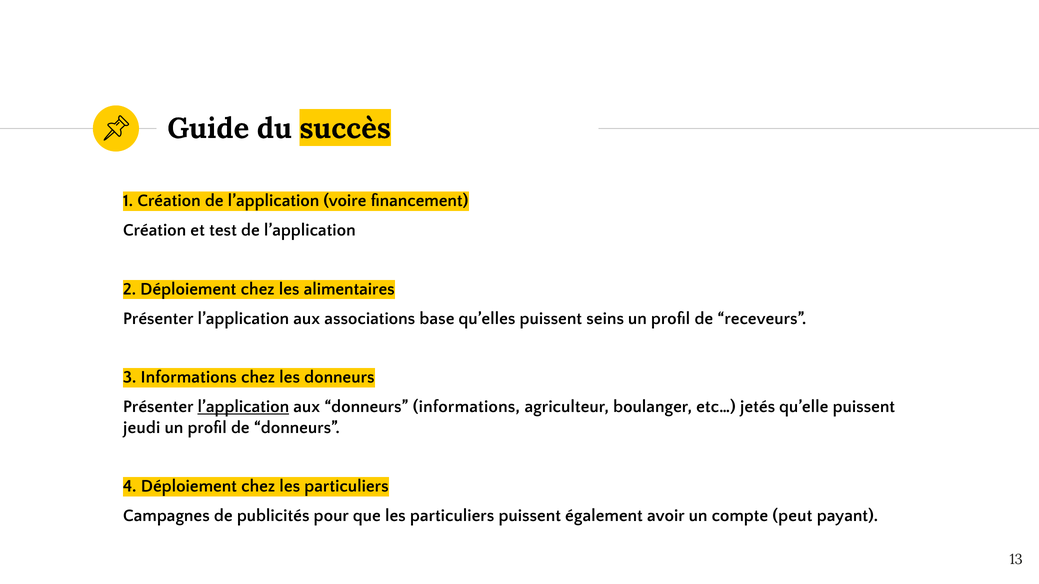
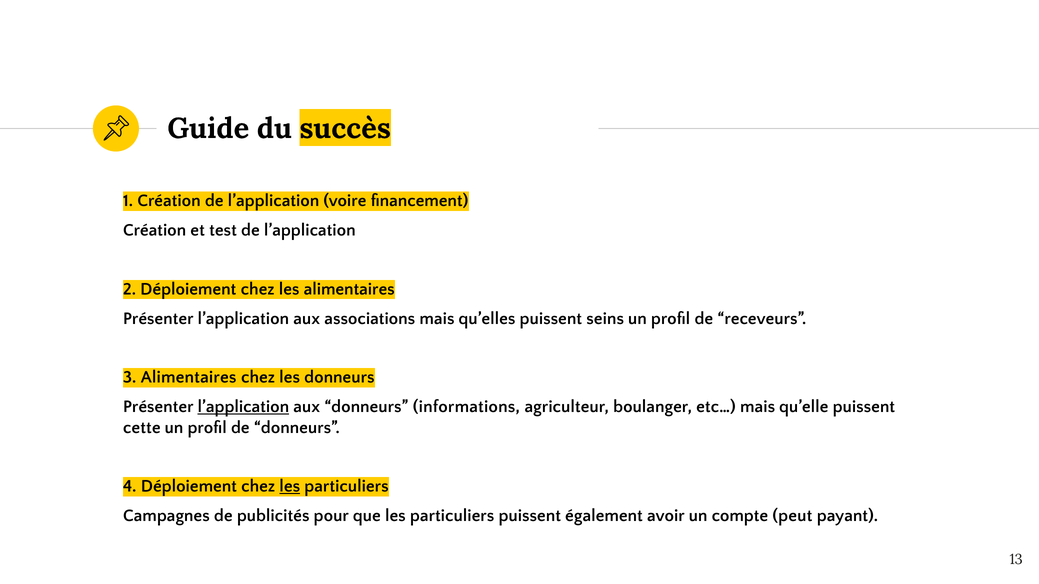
associations base: base -> mais
3 Informations: Informations -> Alimentaires
etc… jetés: jetés -> mais
jeudi: jeudi -> cette
les at (290, 487) underline: none -> present
